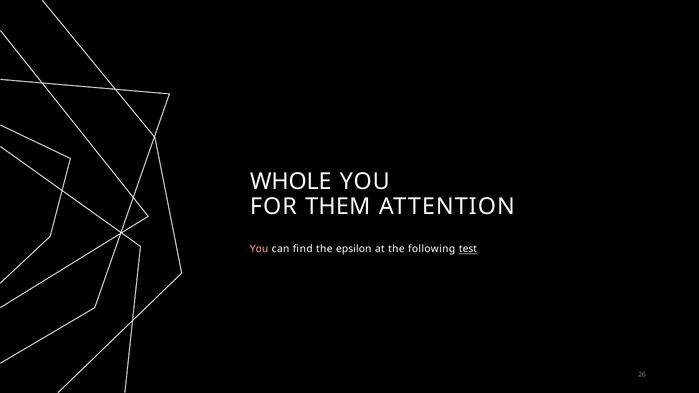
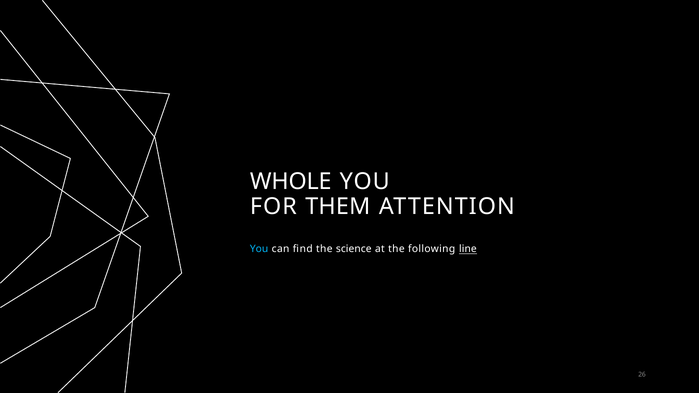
You at (259, 249) colour: pink -> light blue
epsilon: epsilon -> science
test: test -> line
